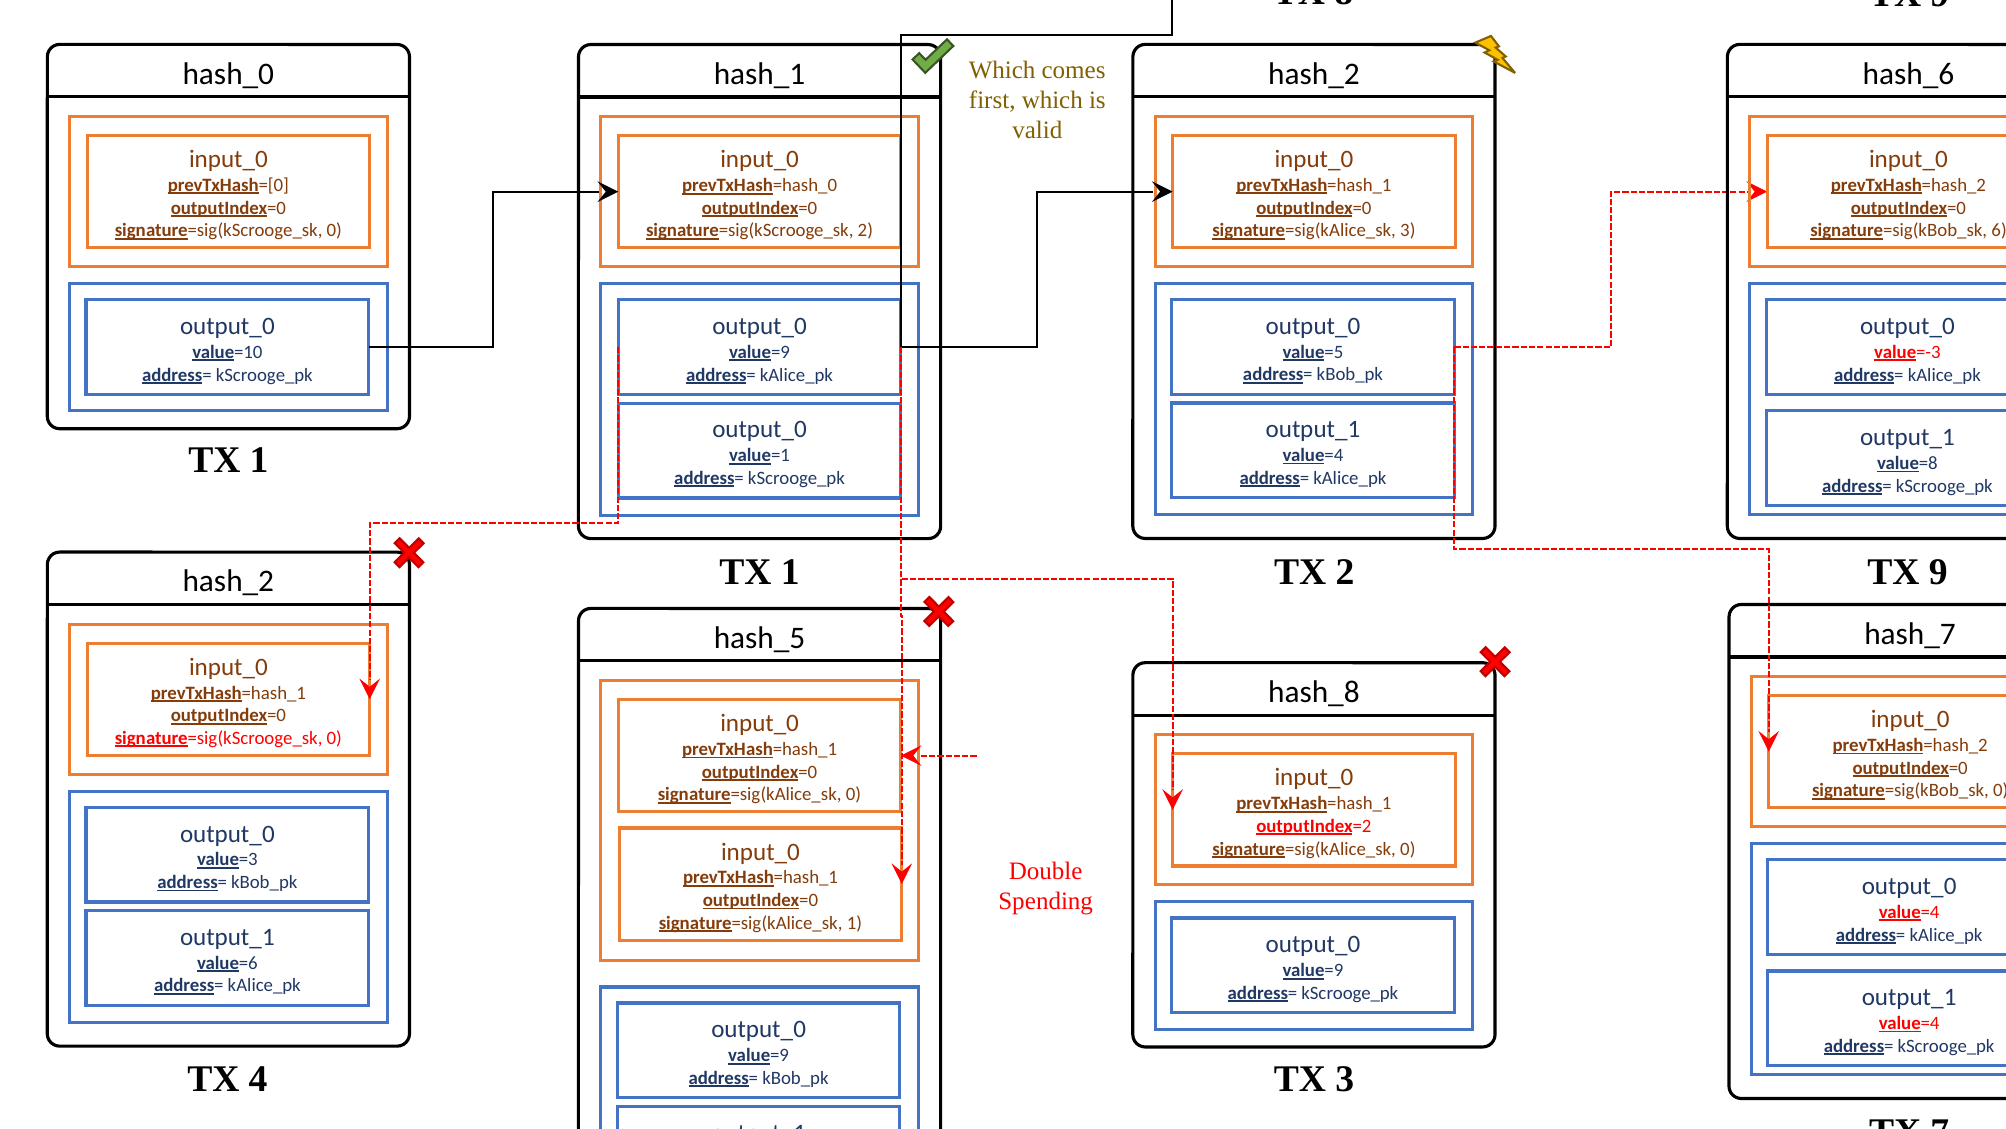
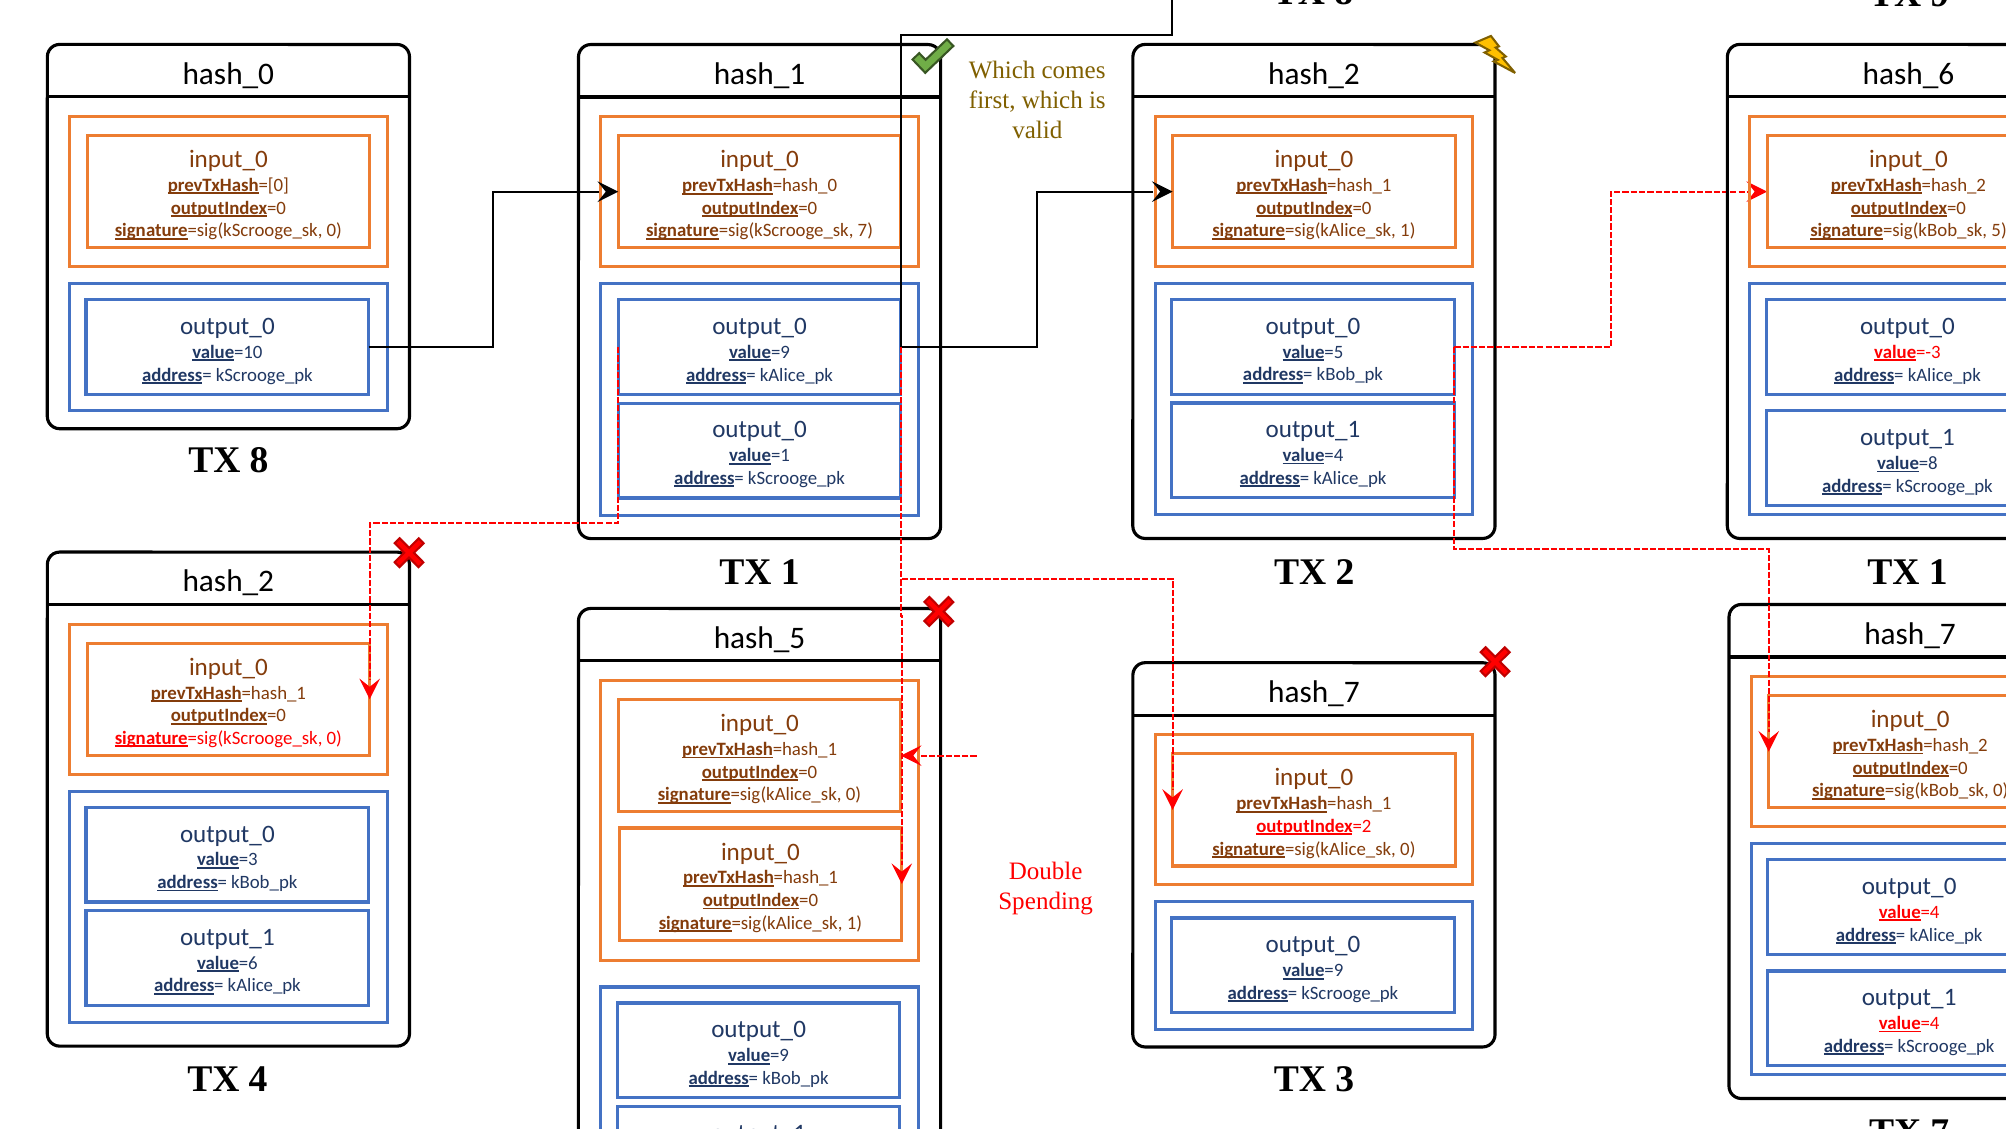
signature=sig(kScrooge_sk 2: 2 -> 7
3 at (1408, 230): 3 -> 1
6: 6 -> 5
1 at (259, 460): 1 -> 8
9 at (1938, 571): 9 -> 1
hash_8 at (1314, 692): hash_8 -> hash_7
